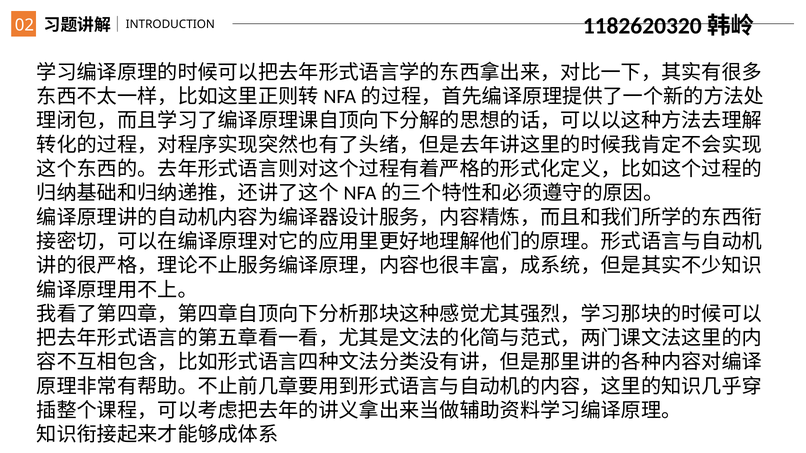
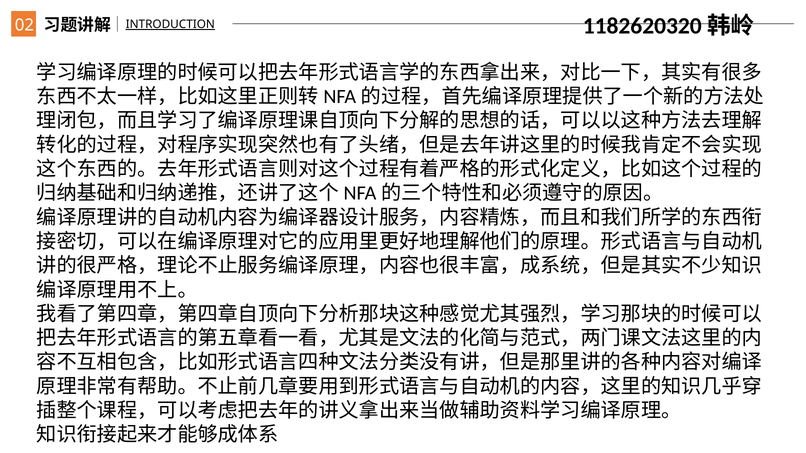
INTRODUCTION underline: none -> present
